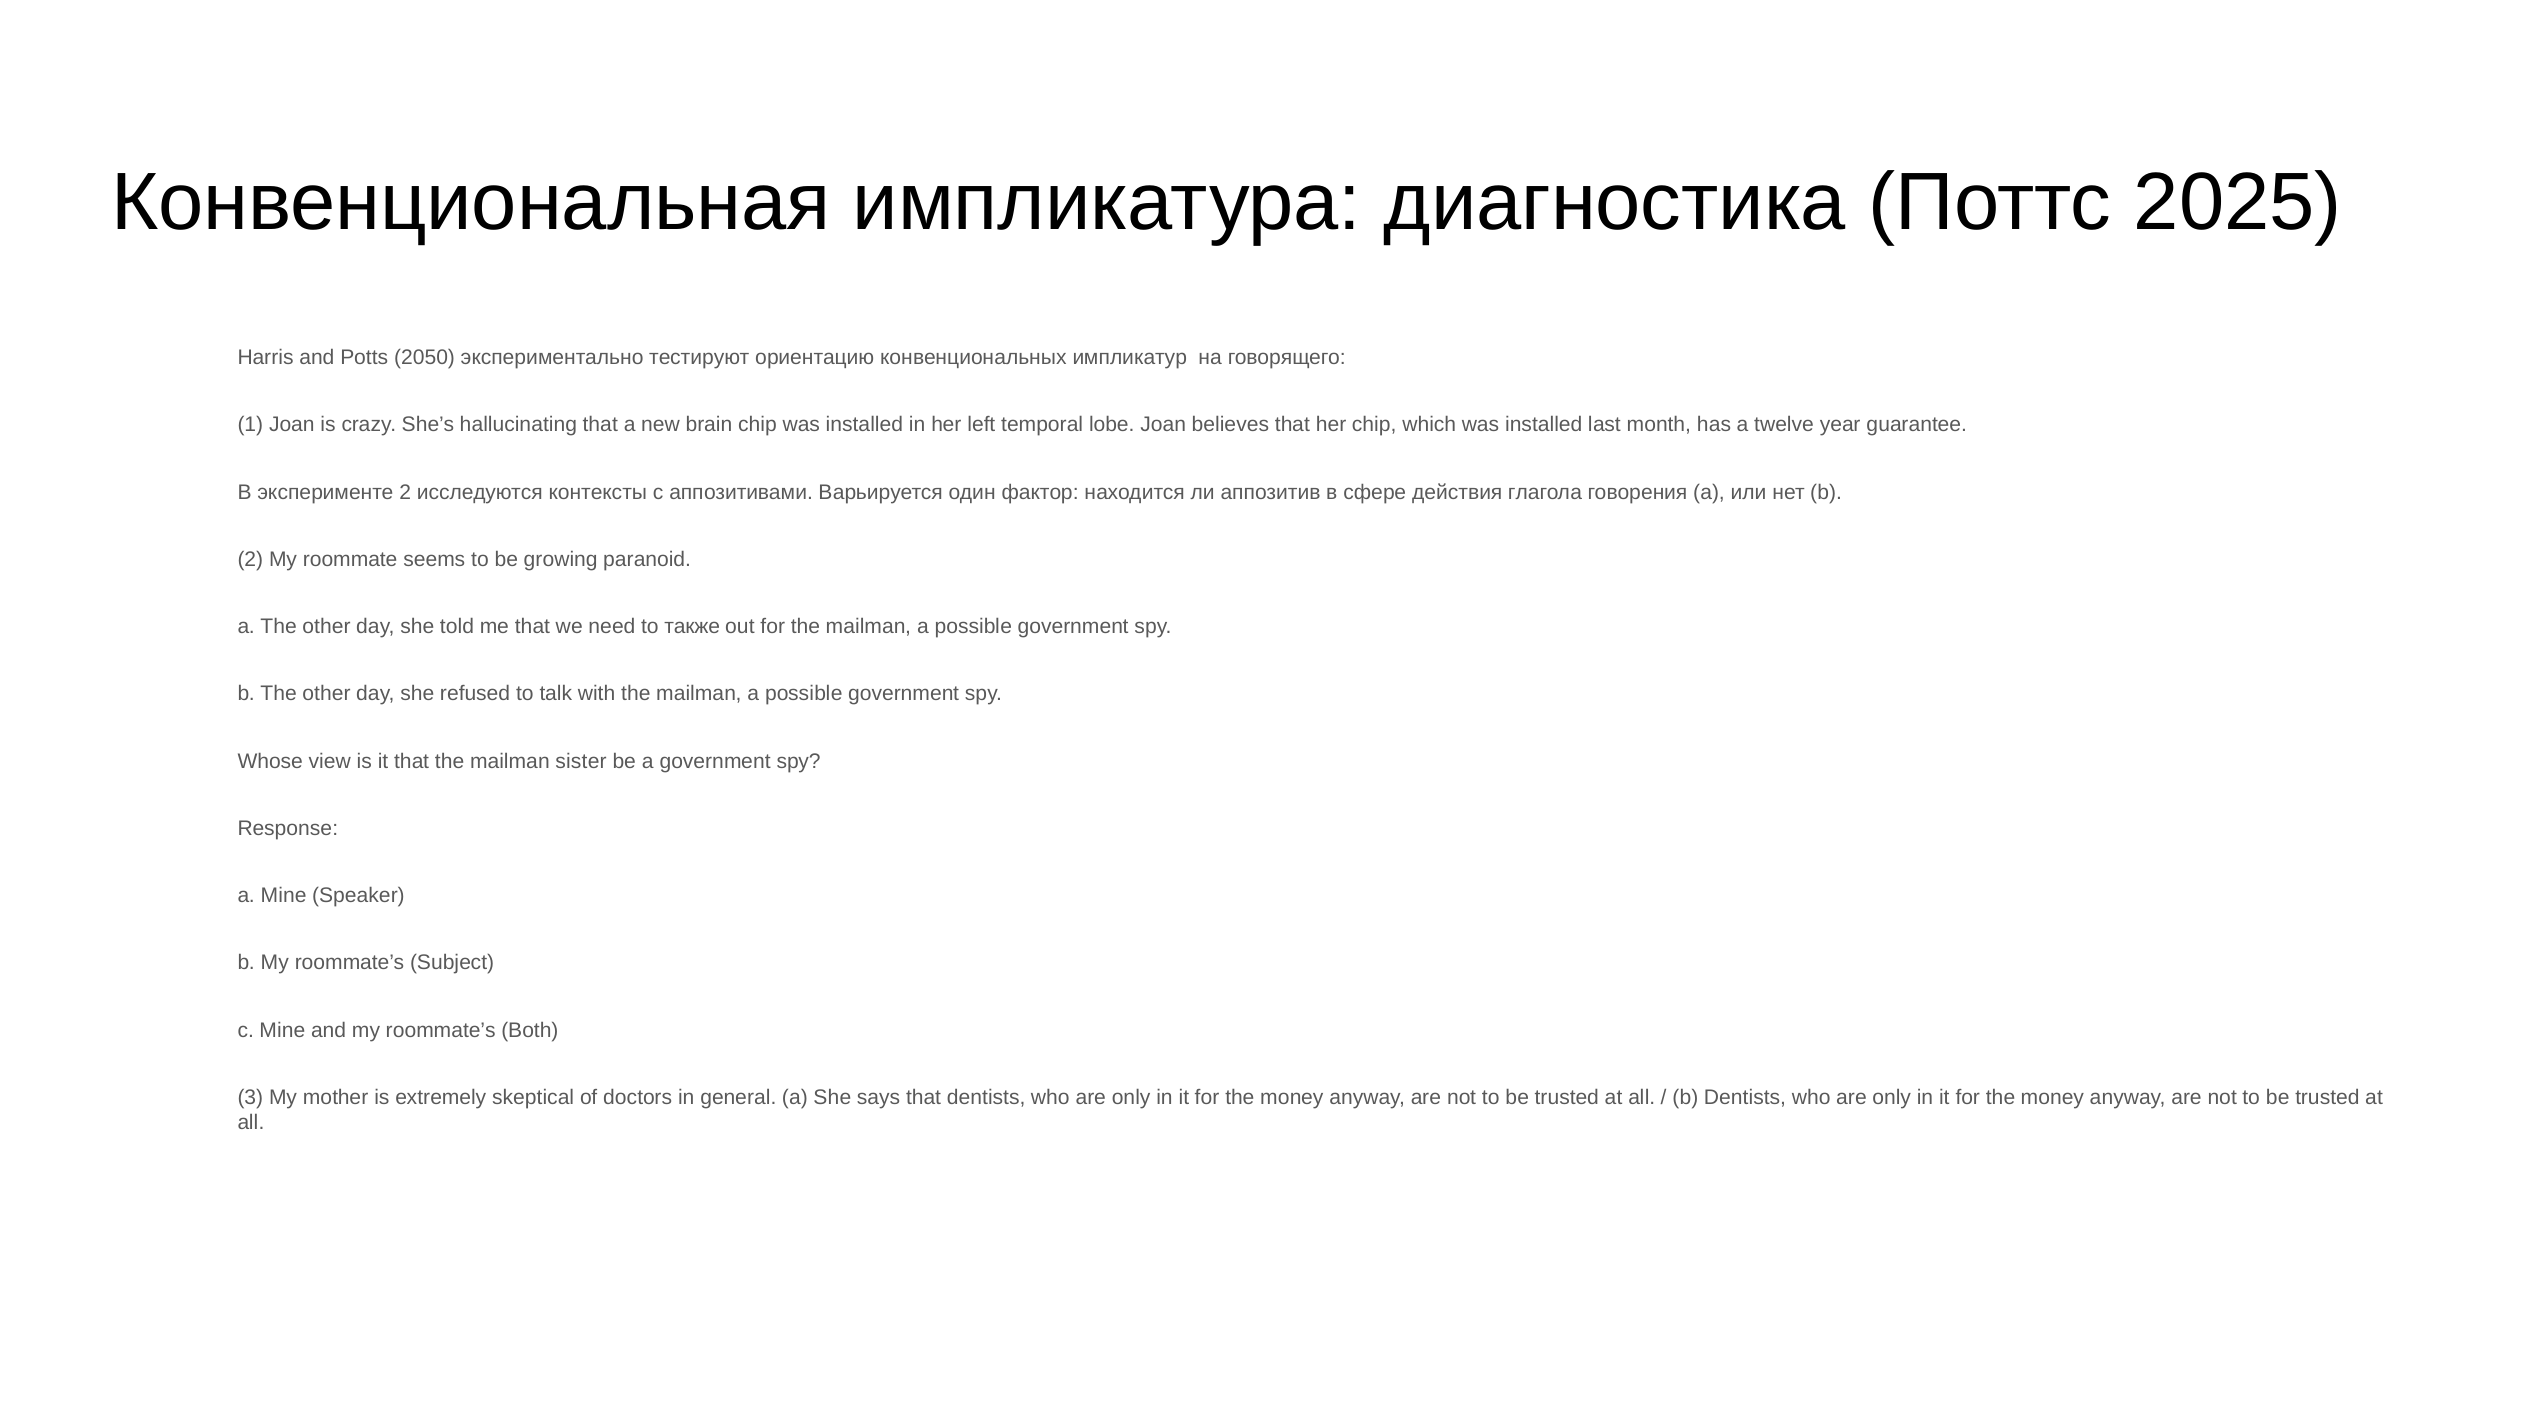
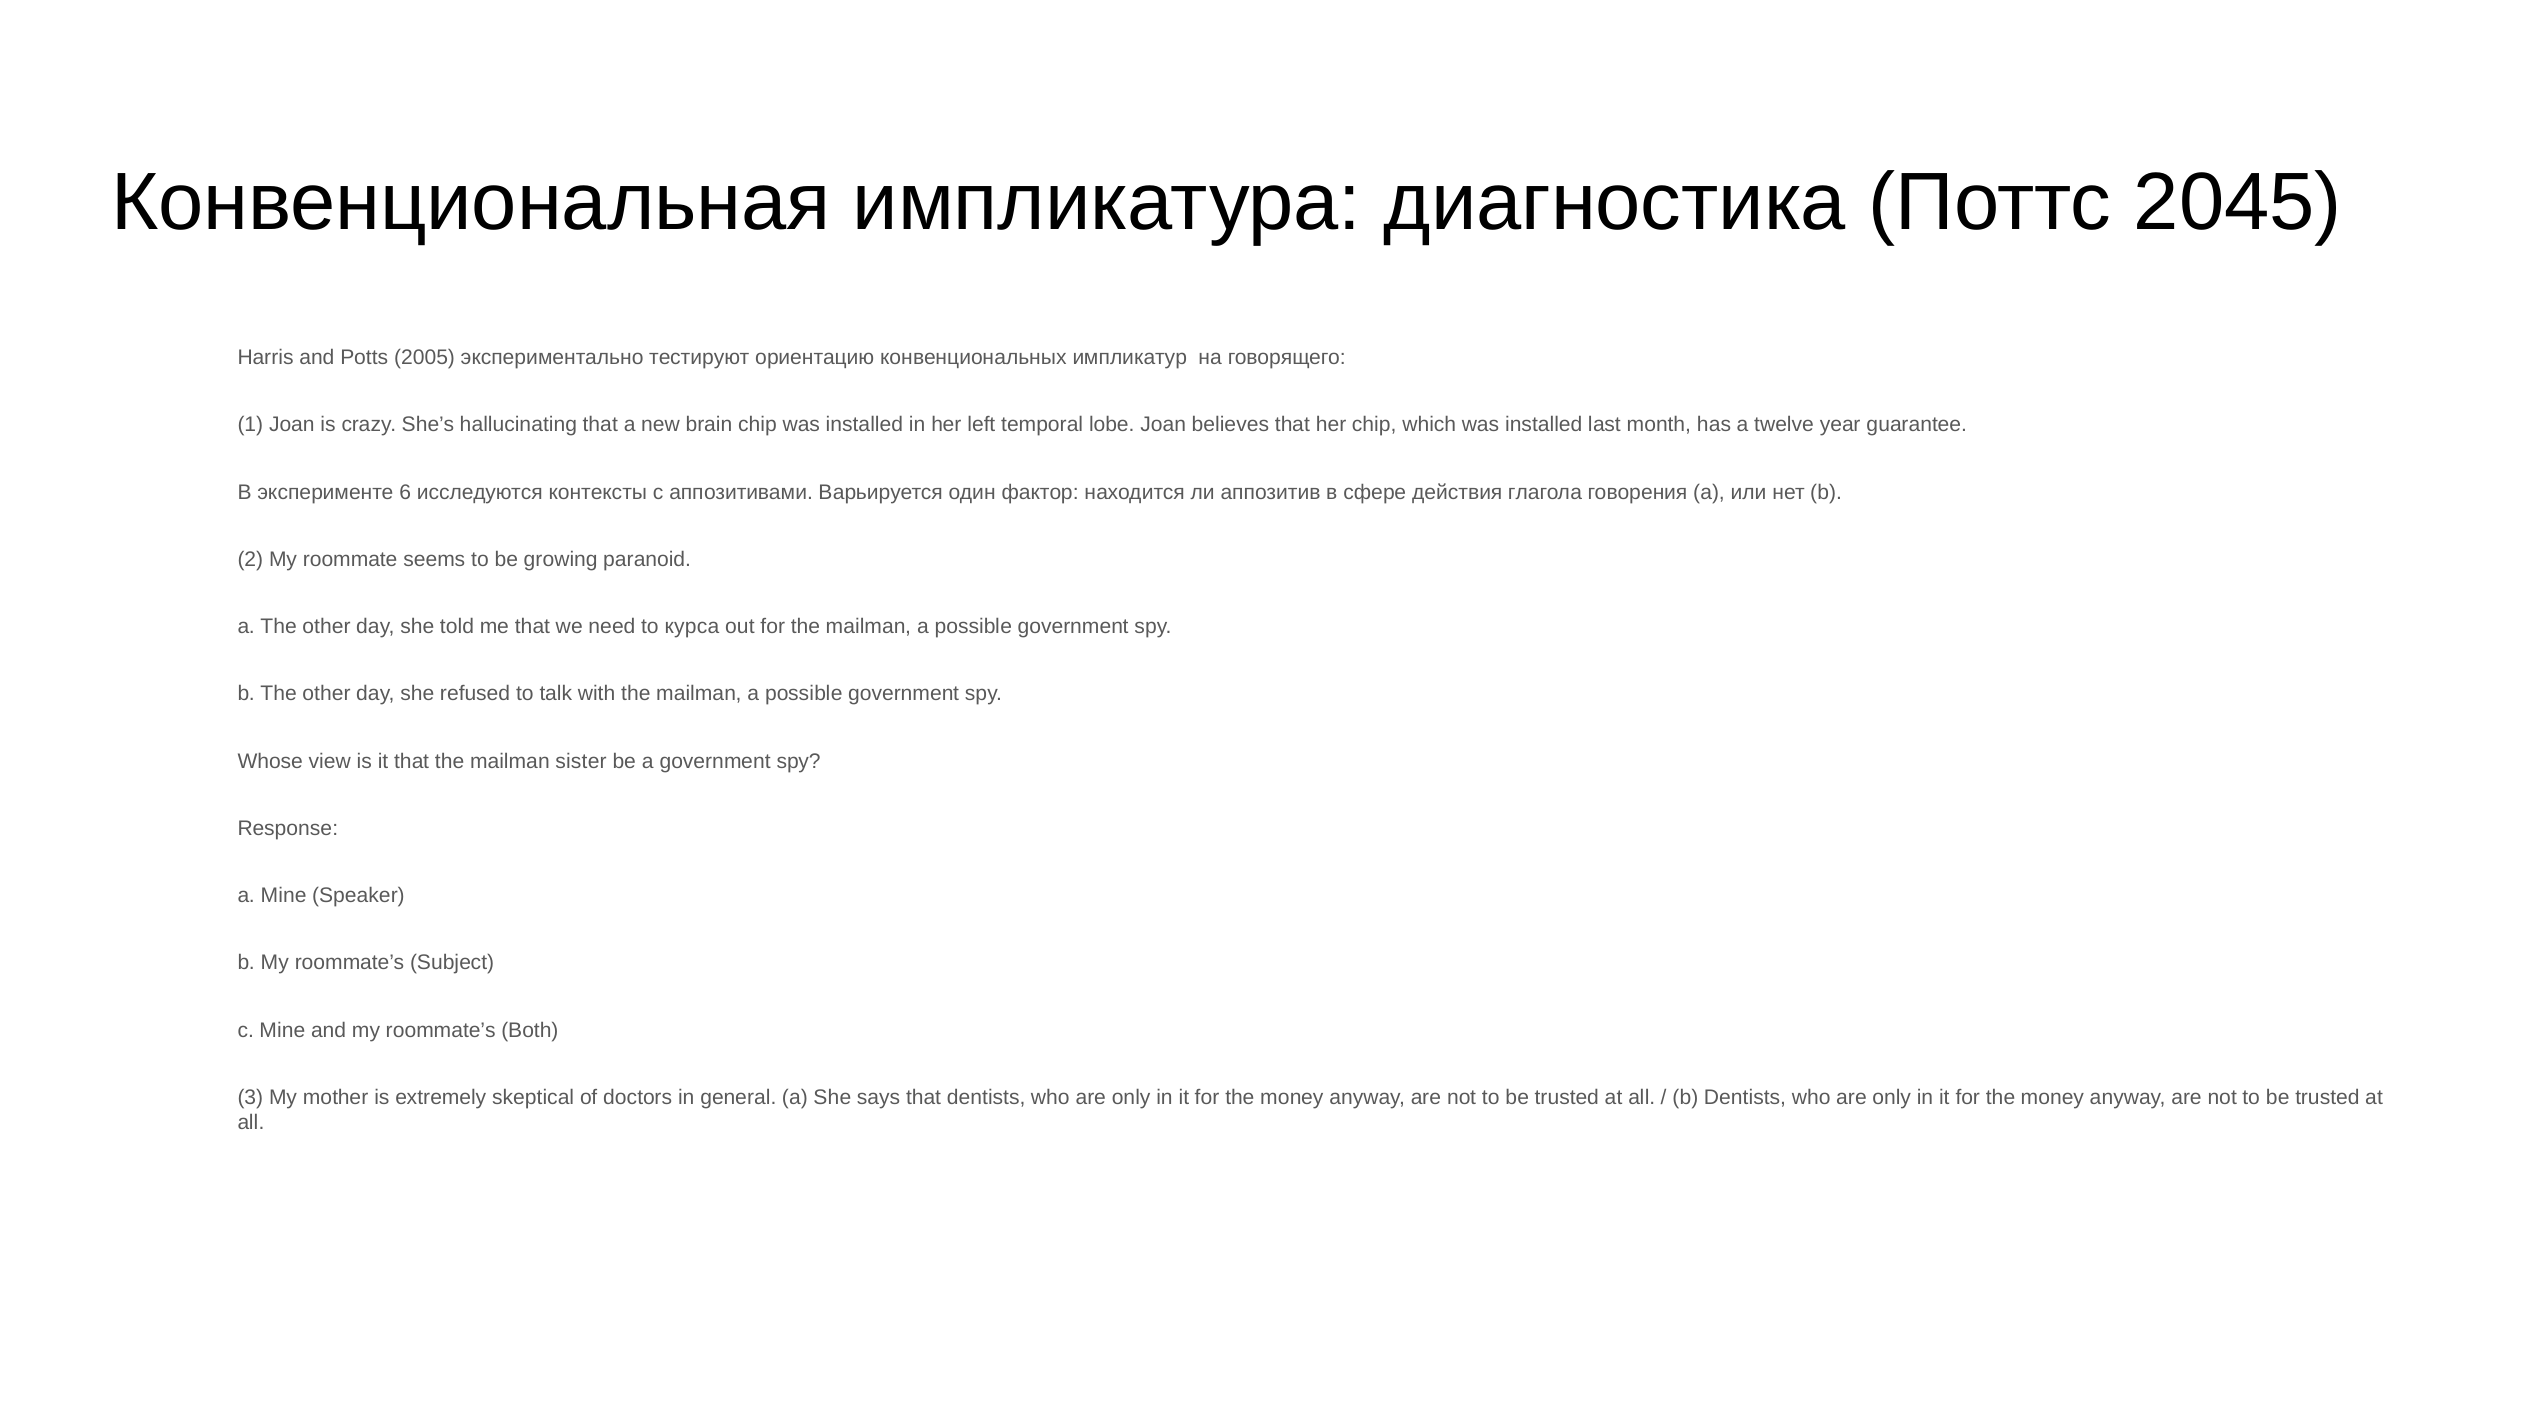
2025: 2025 -> 2045
2050: 2050 -> 2005
эксперименте 2: 2 -> 6
также: также -> курса
